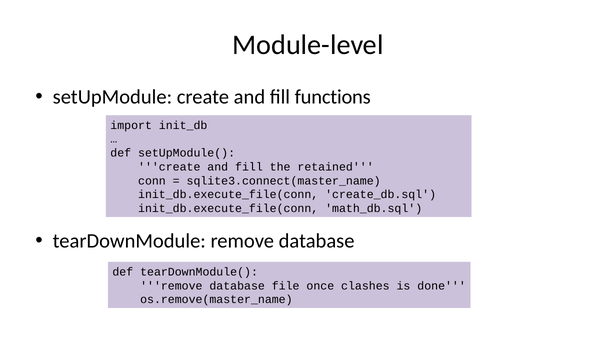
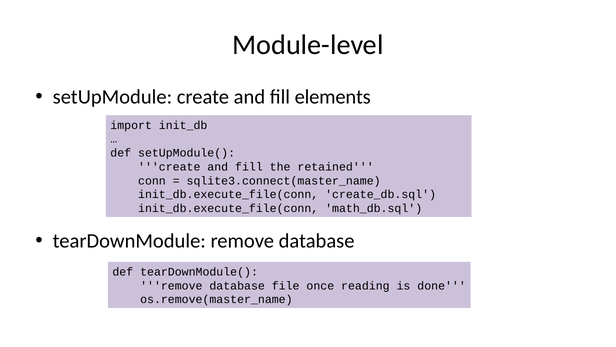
functions: functions -> elements
clashes: clashes -> reading
